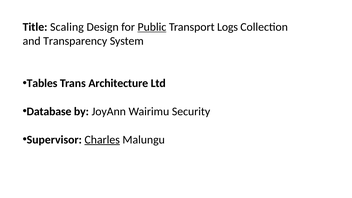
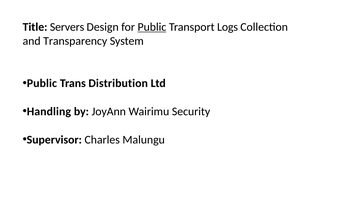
Scaling: Scaling -> Servers
Tables at (42, 83): Tables -> Public
Architecture: Architecture -> Distribution
Database: Database -> Handling
Charles underline: present -> none
